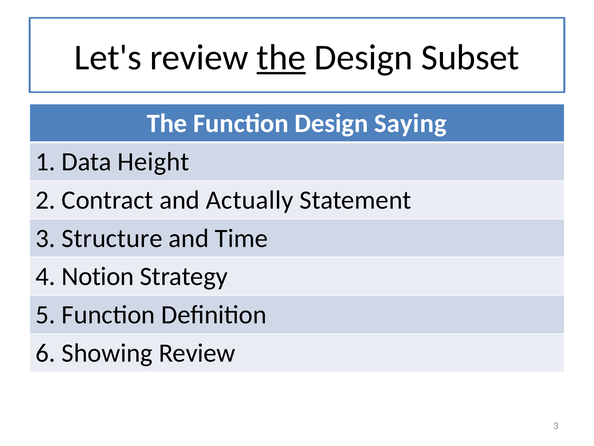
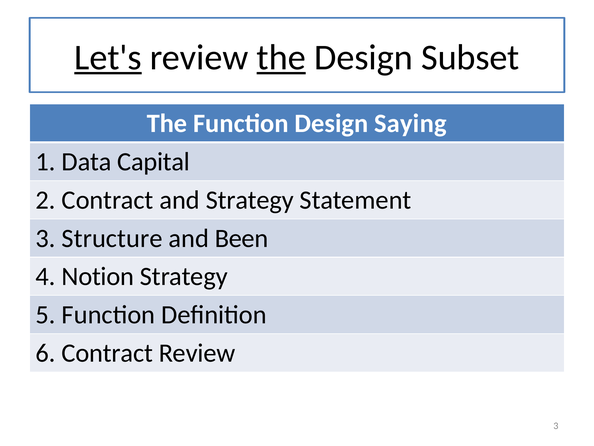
Let's underline: none -> present
Height: Height -> Capital
and Actually: Actually -> Strategy
Time: Time -> Been
6 Showing: Showing -> Contract
